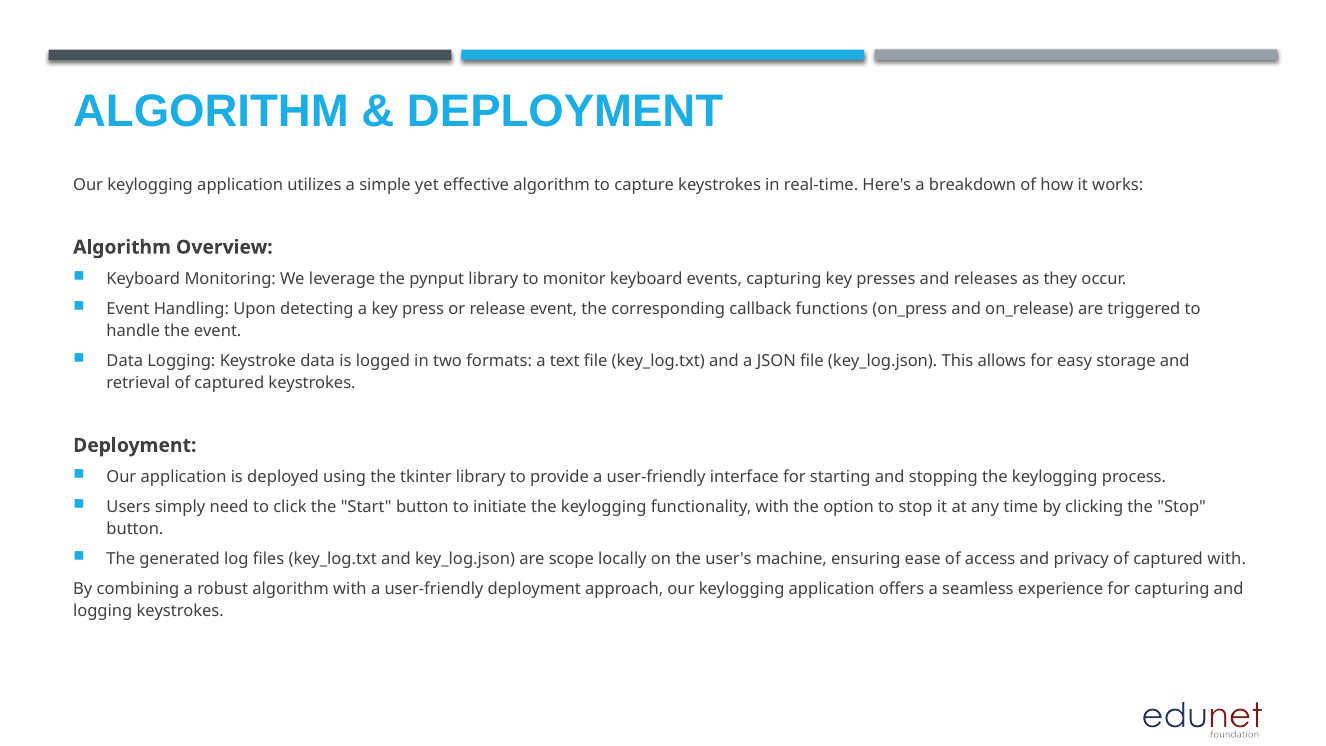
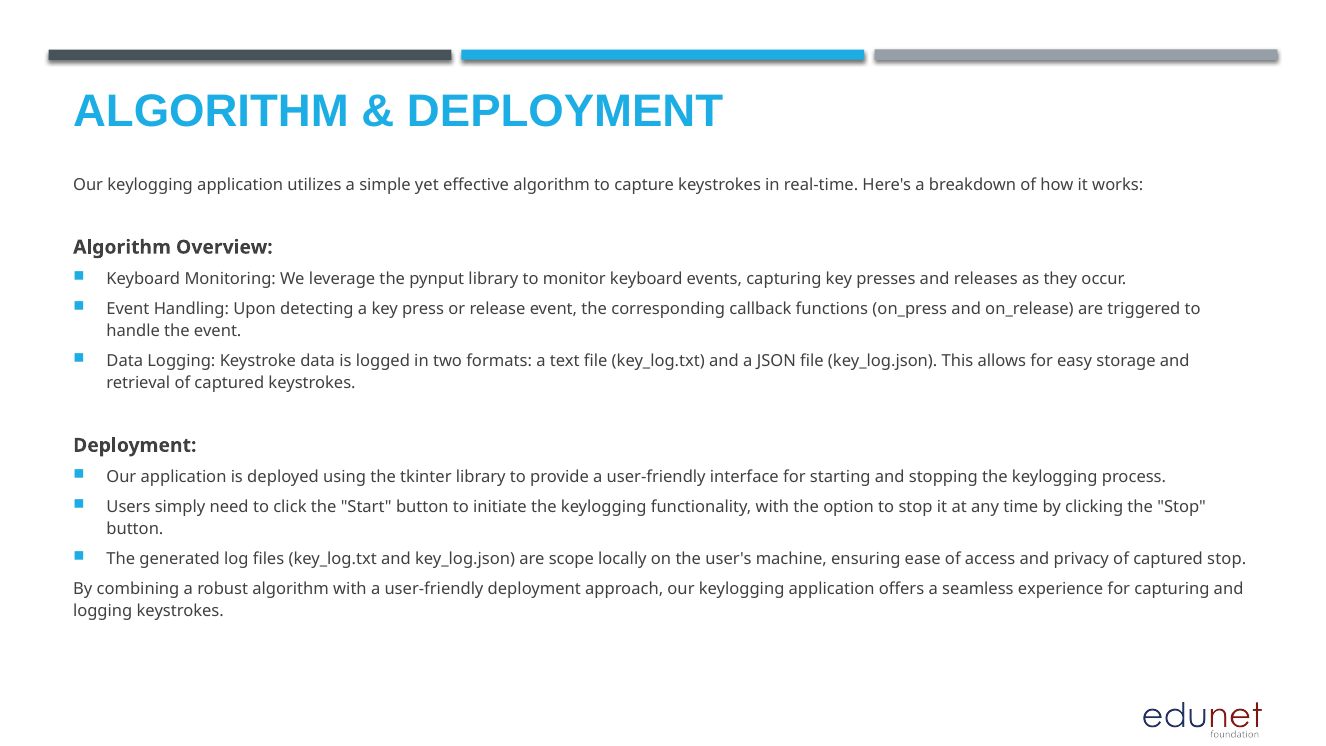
captured with: with -> stop
